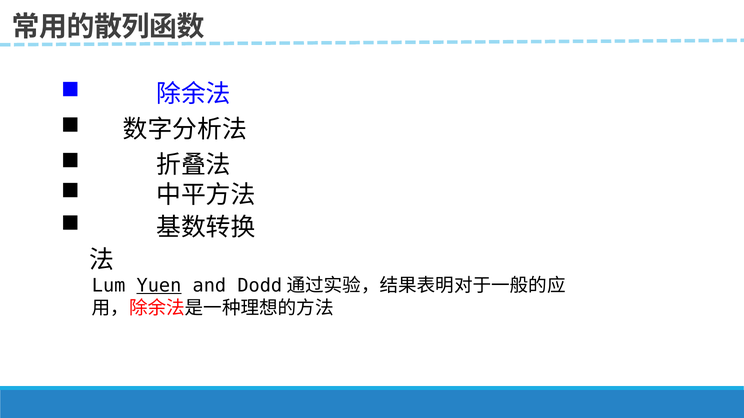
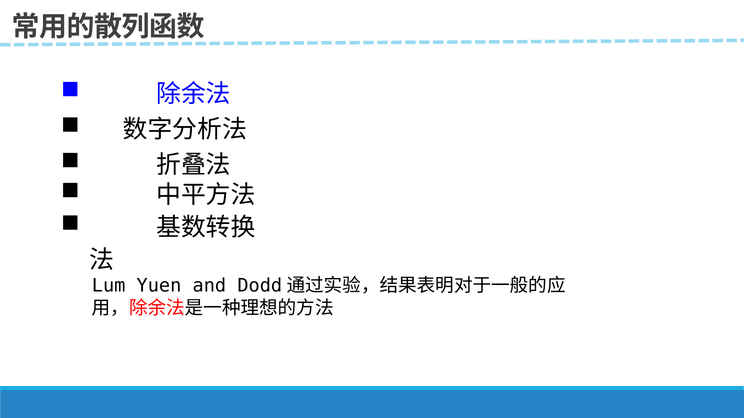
Yuen underline: present -> none
